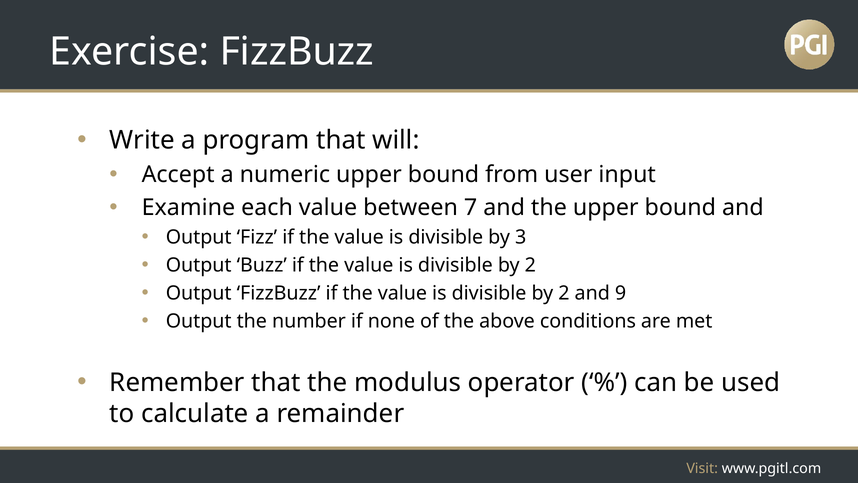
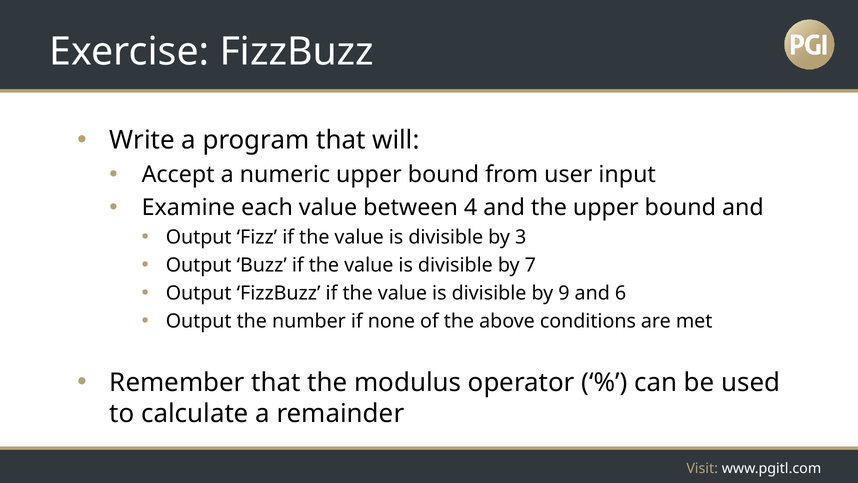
7: 7 -> 4
2 at (530, 265): 2 -> 7
2 at (564, 293): 2 -> 9
9: 9 -> 6
